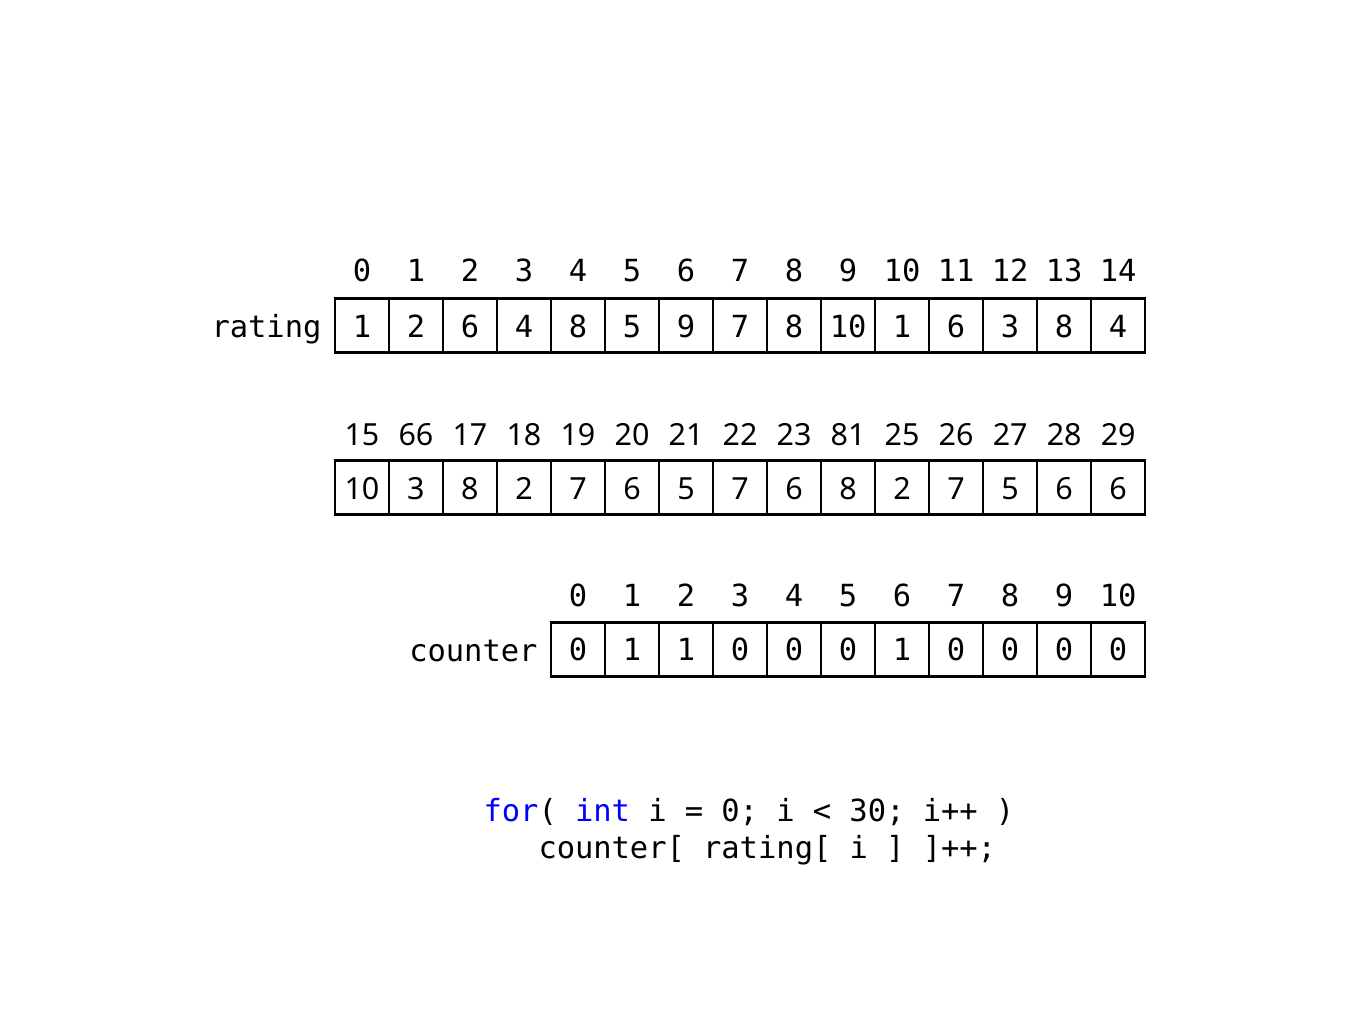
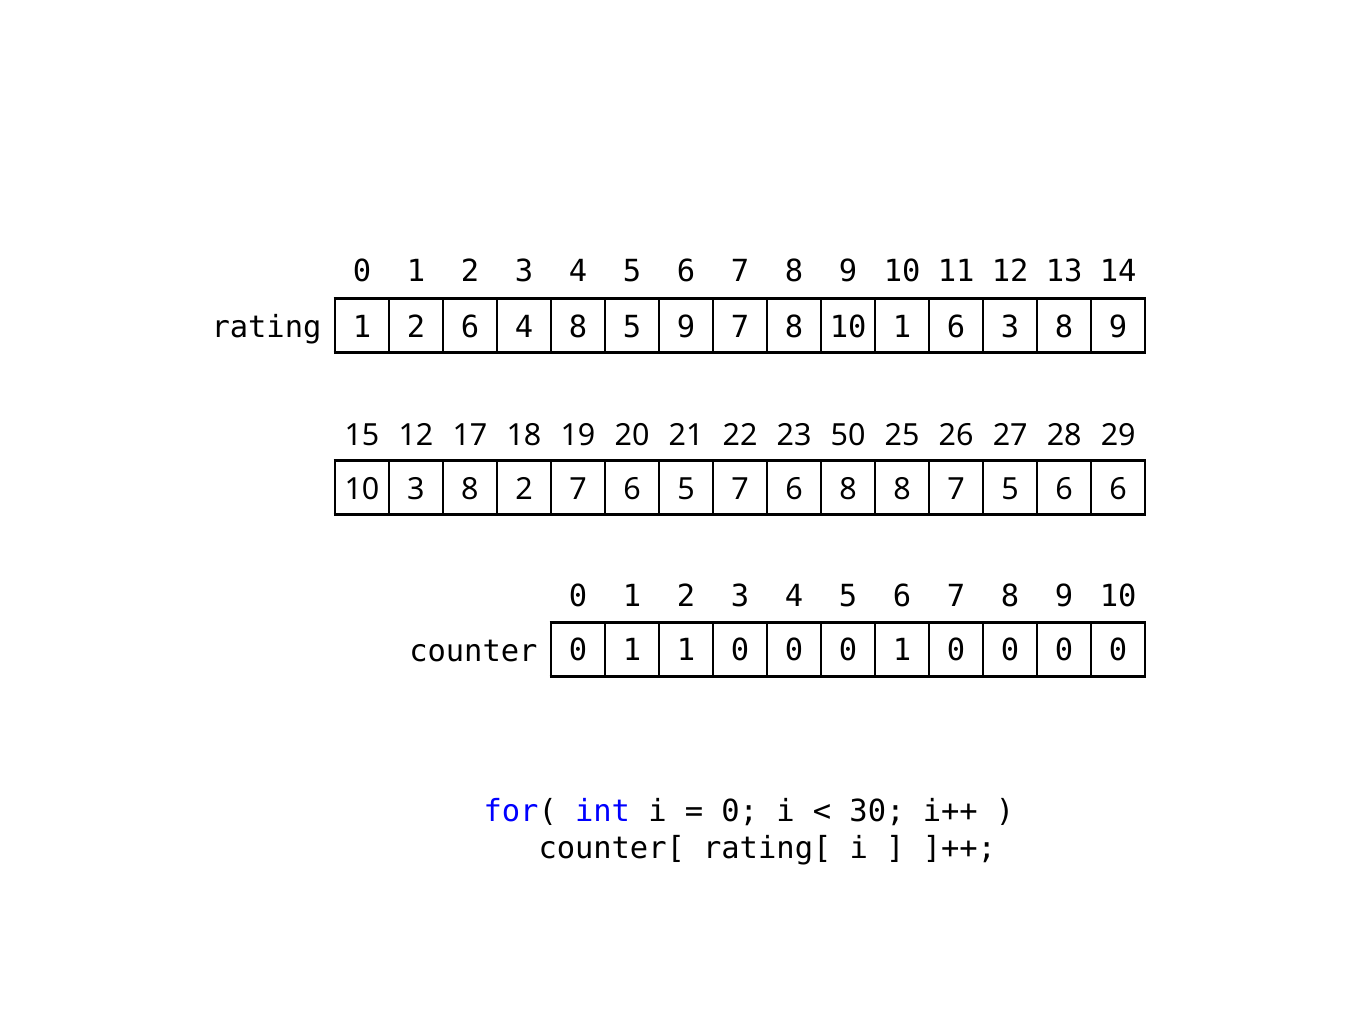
3 8 4: 4 -> 9
15 66: 66 -> 12
81: 81 -> 50
6 8 2: 2 -> 8
